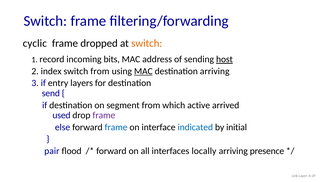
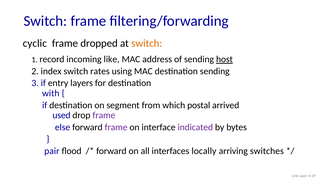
bits: bits -> like
switch from: from -> rates
MAC at (143, 71) underline: present -> none
destination arriving: arriving -> sending
send: send -> with
active: active -> postal
frame at (116, 127) colour: blue -> purple
indicated colour: blue -> purple
initial: initial -> bytes
presence: presence -> switches
